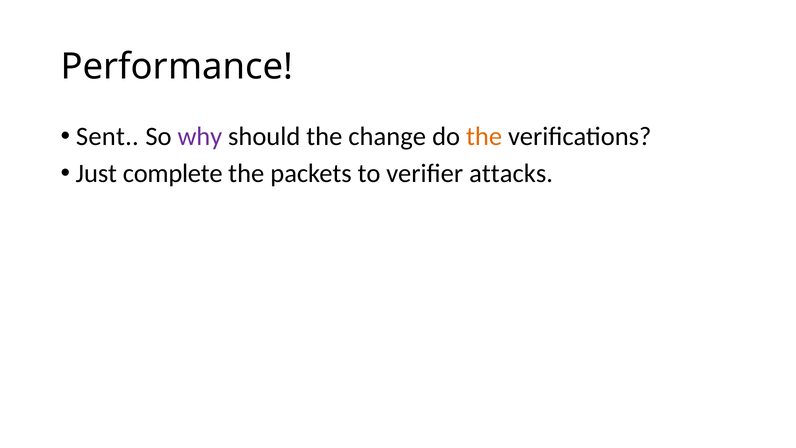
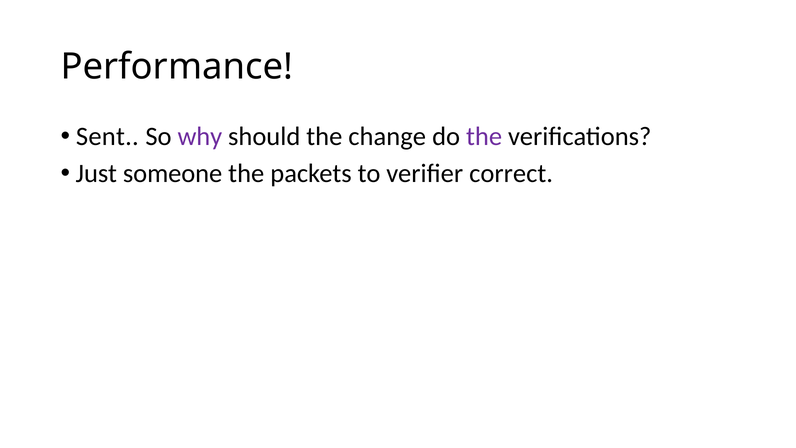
the at (484, 136) colour: orange -> purple
complete: complete -> someone
attacks: attacks -> correct
